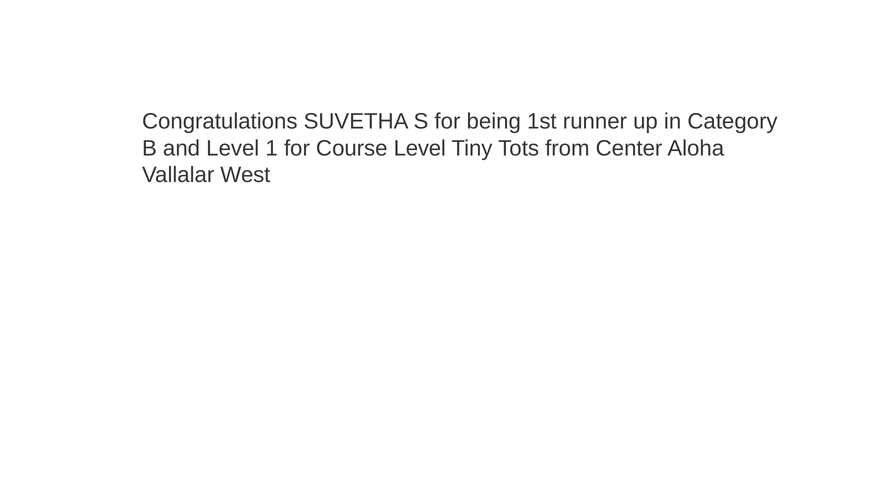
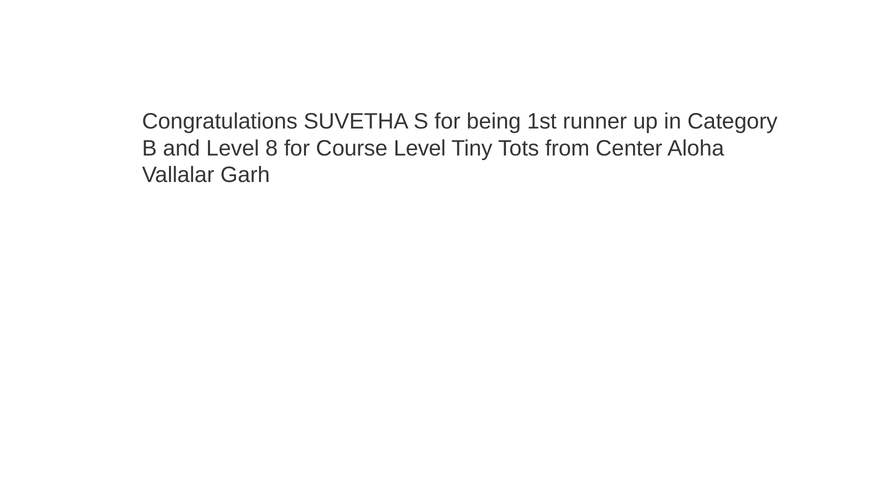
1: 1 -> 8
West: West -> Garh
